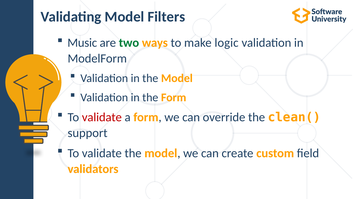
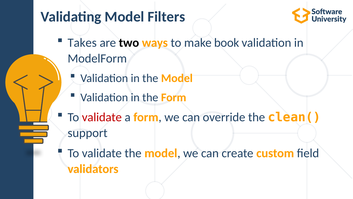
Music: Music -> Takes
two colour: green -> black
logic: logic -> book
